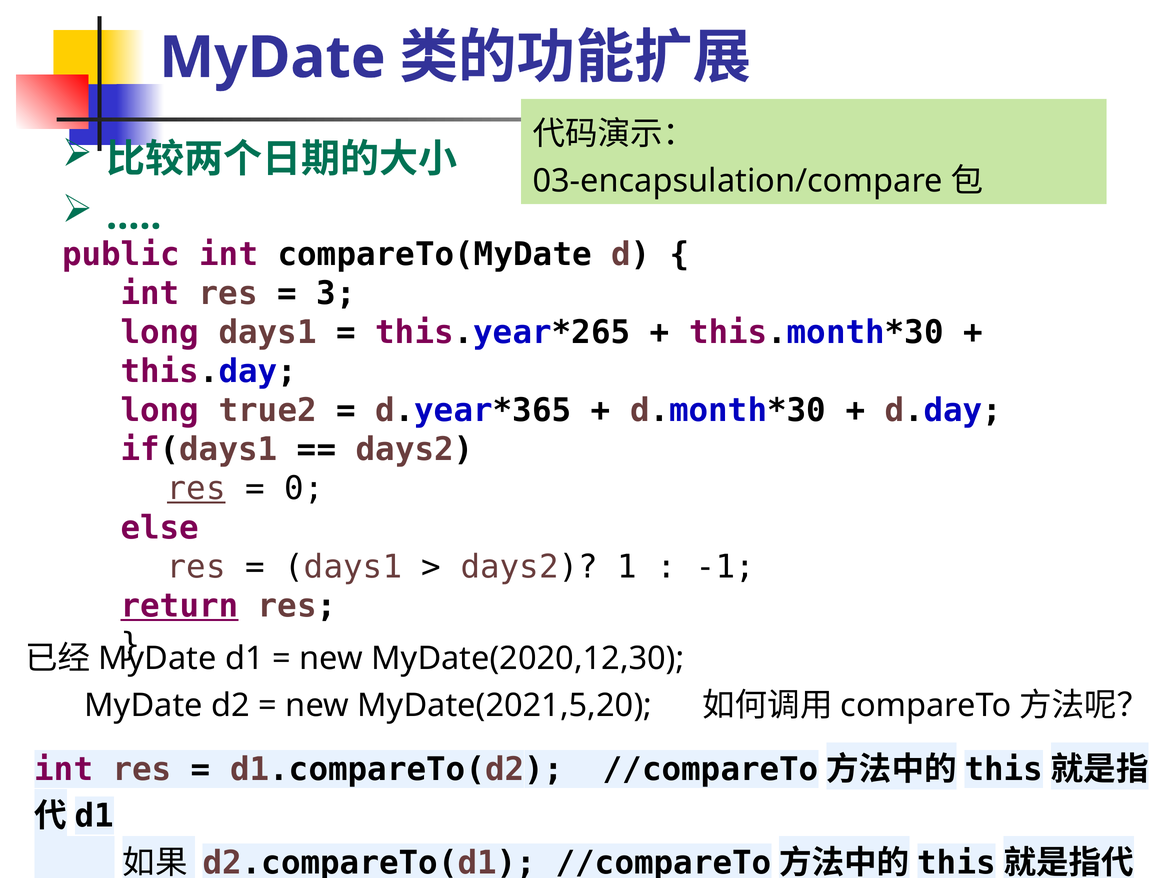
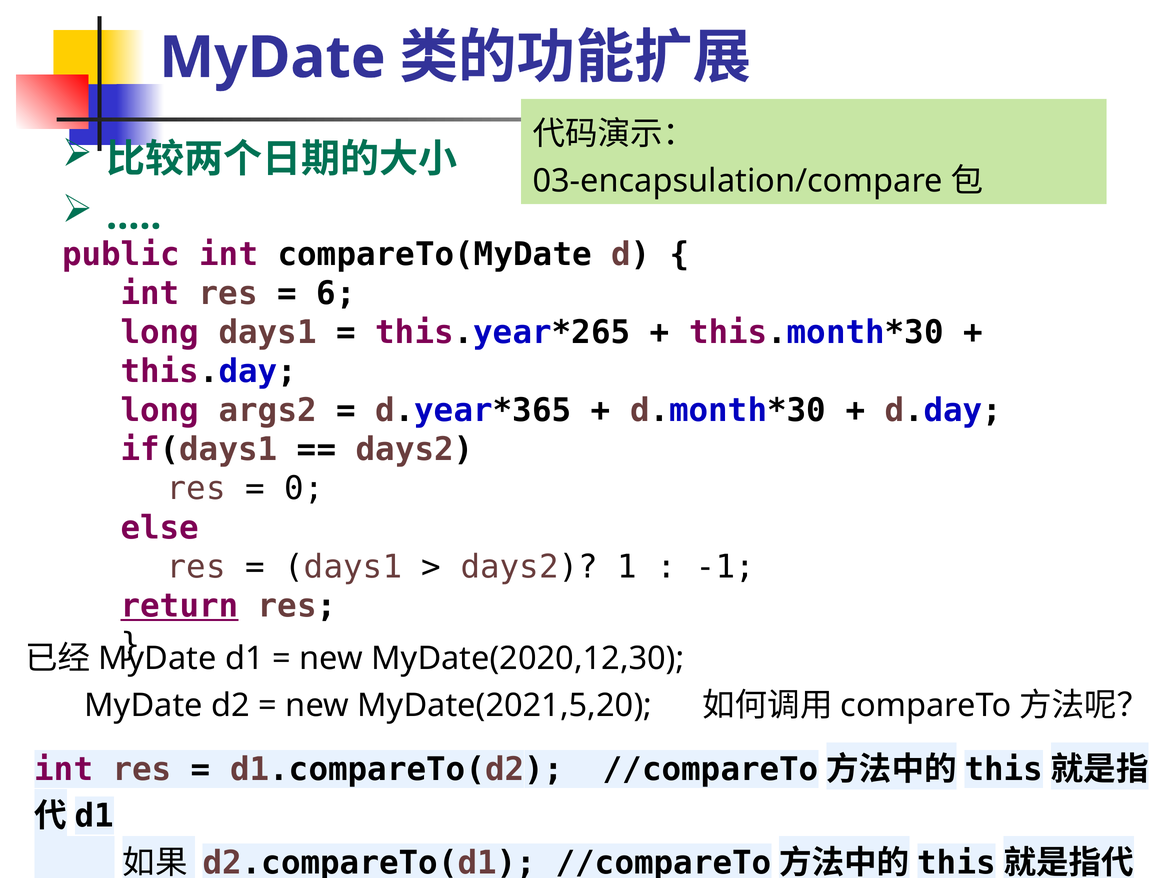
3: 3 -> 6
true2: true2 -> args2
res at (196, 489) underline: present -> none
